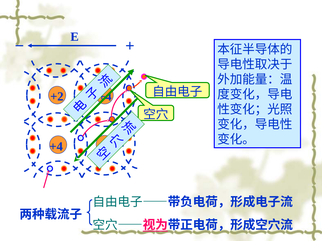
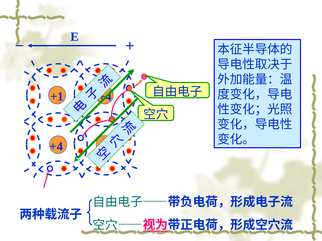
+2: +2 -> +1
